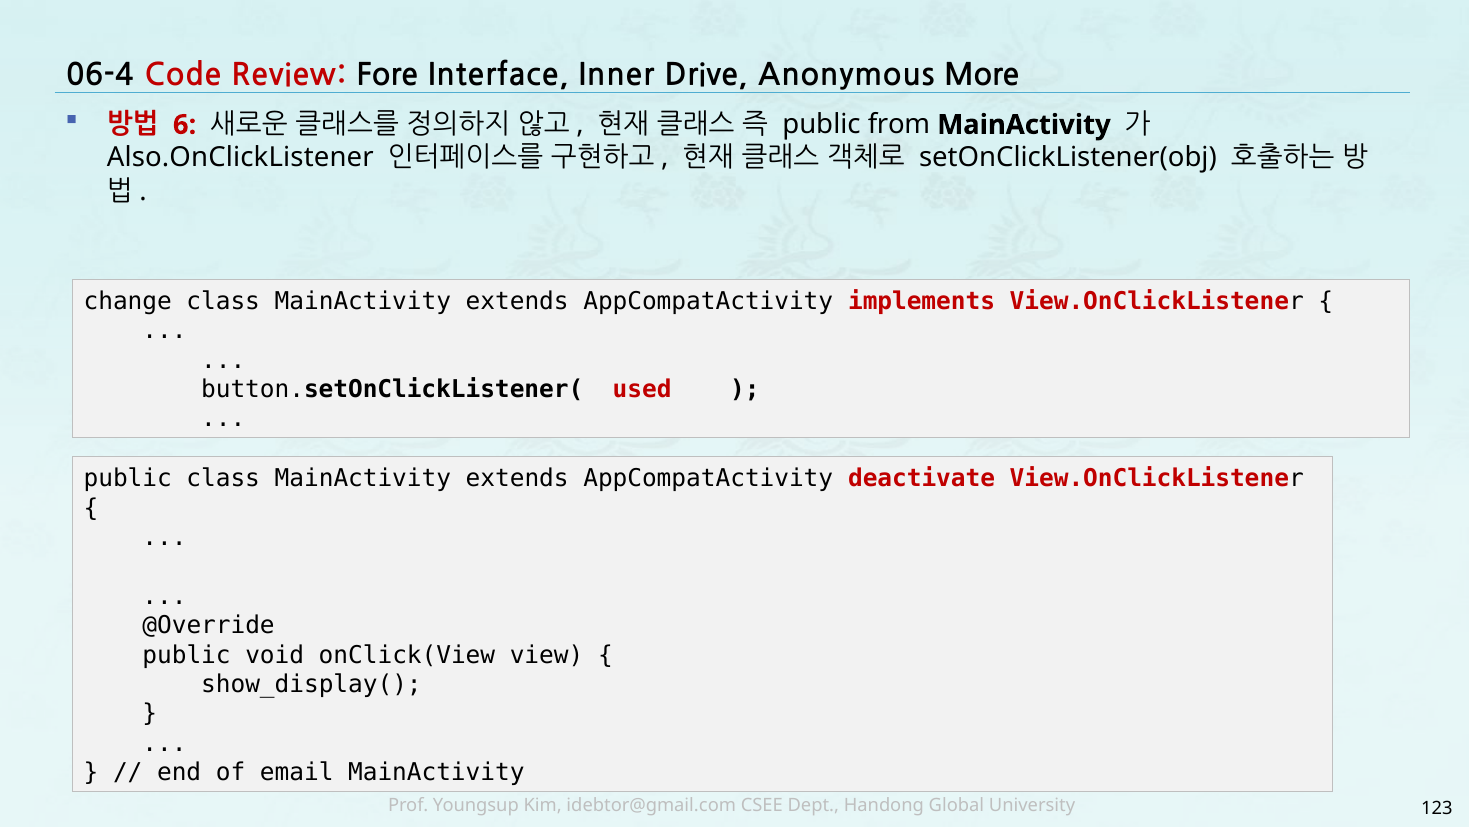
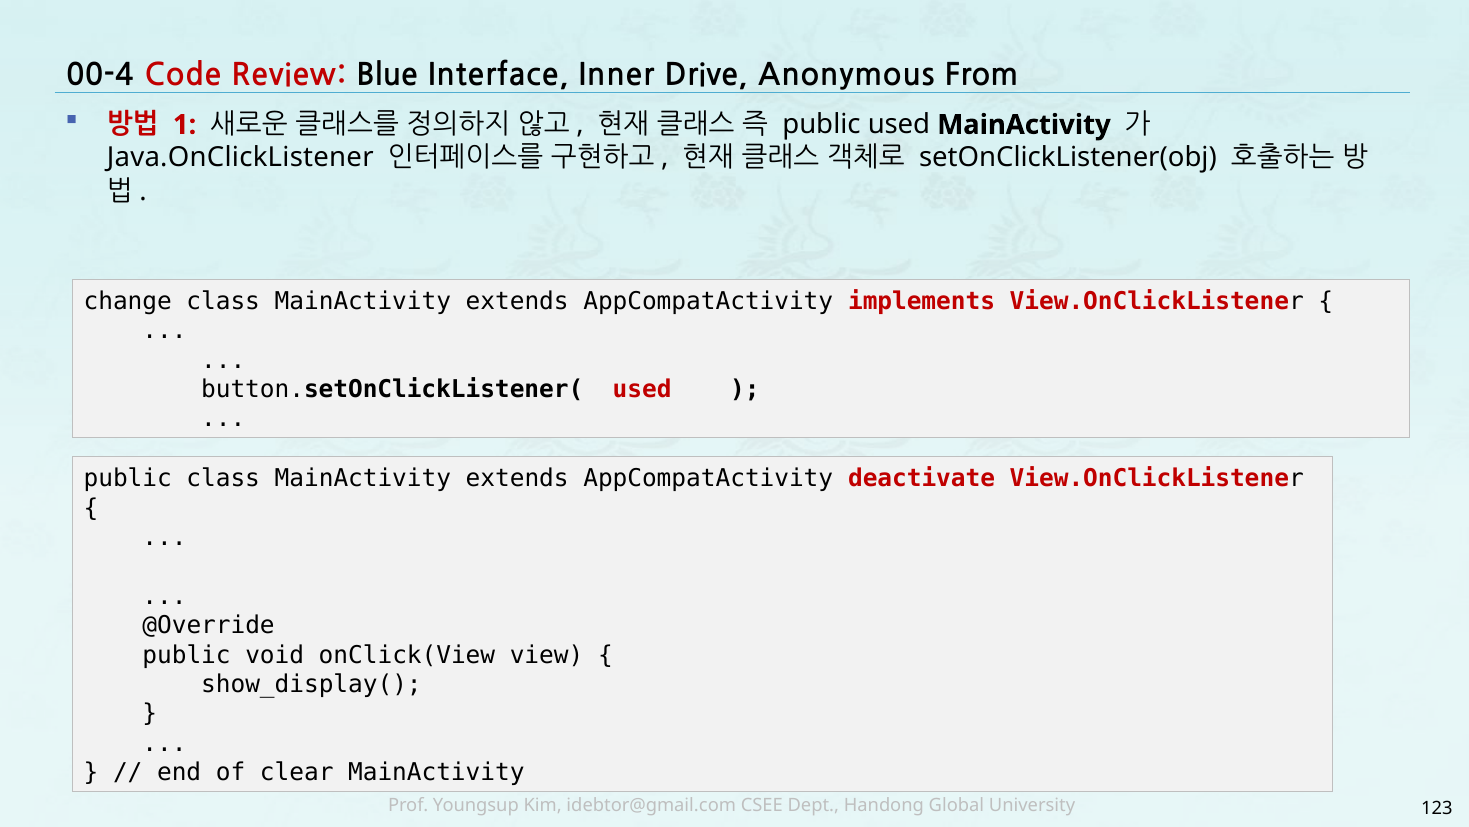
06-4: 06-4 -> 00-4
Fore: Fore -> Blue
More: More -> From
6: 6 -> 1
public from: from -> used
Also.OnClickListener: Also.OnClickListener -> Java.OnClickListener
email: email -> clear
